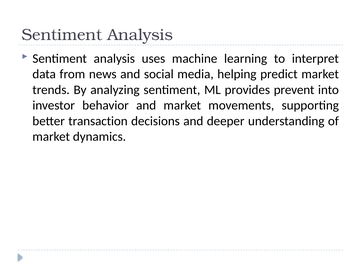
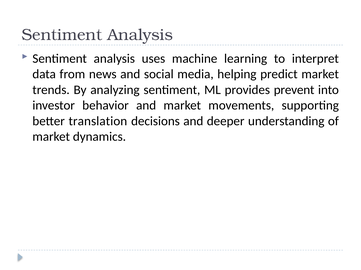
transaction: transaction -> translation
